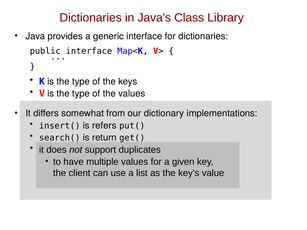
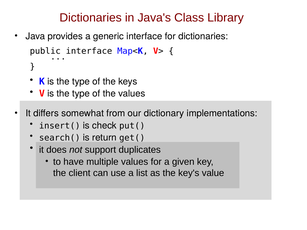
refers: refers -> check
